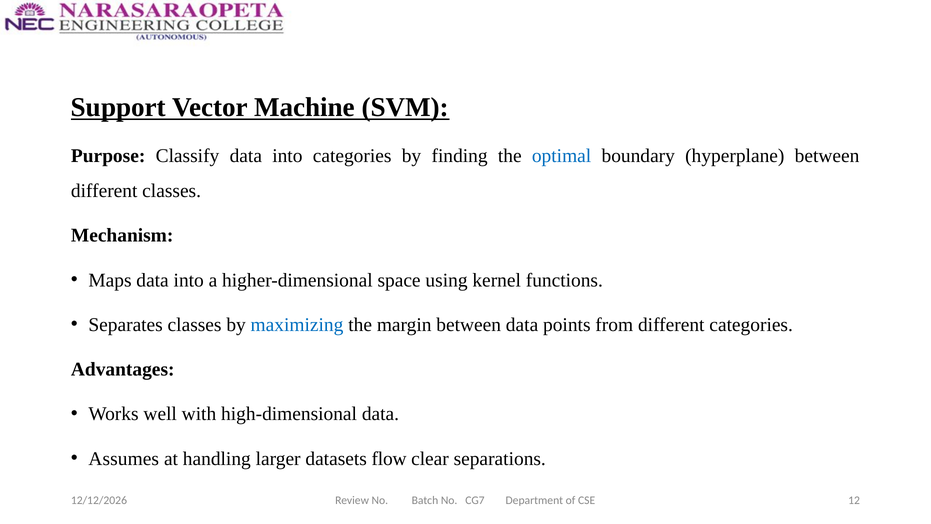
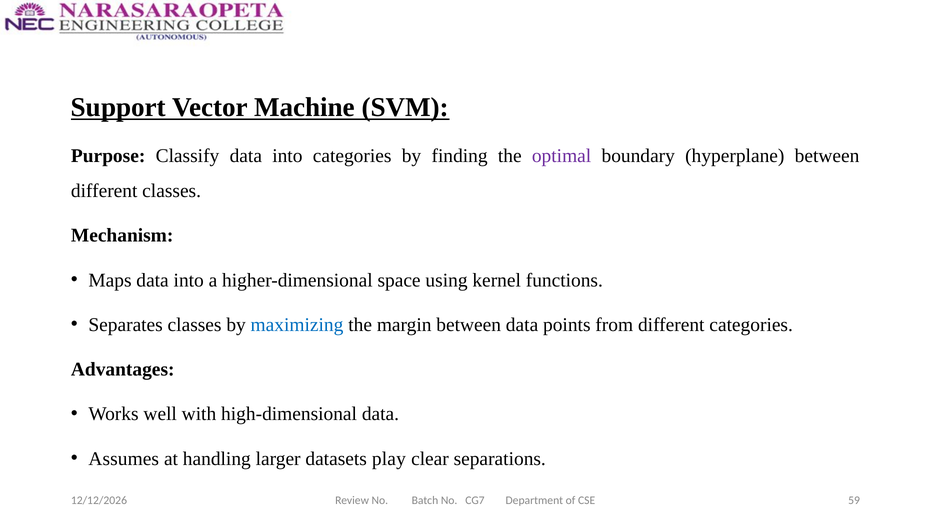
optimal colour: blue -> purple
flow: flow -> play
12: 12 -> 59
